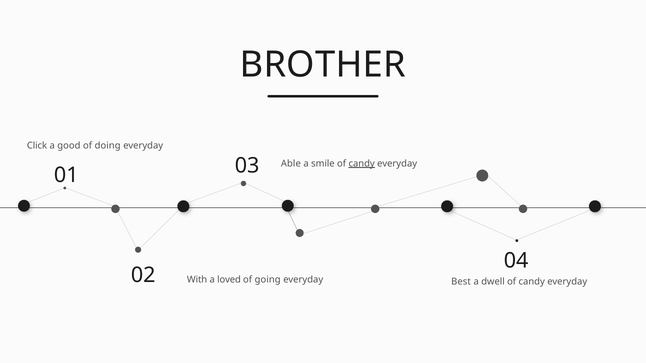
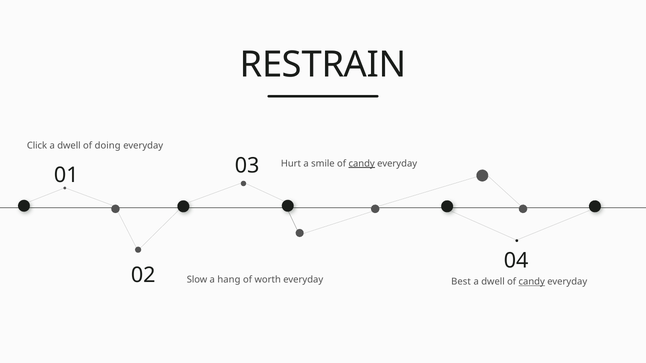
BROTHER: BROTHER -> RESTRAIN
good at (69, 146): good -> dwell
Able: Able -> Hurt
With: With -> Slow
loved: loved -> hang
going: going -> worth
candy at (532, 282) underline: none -> present
